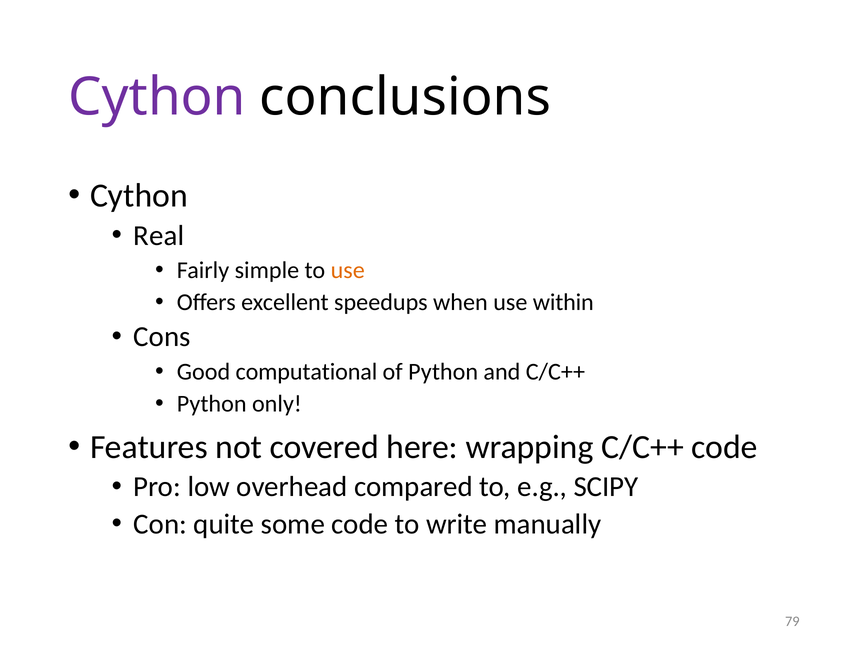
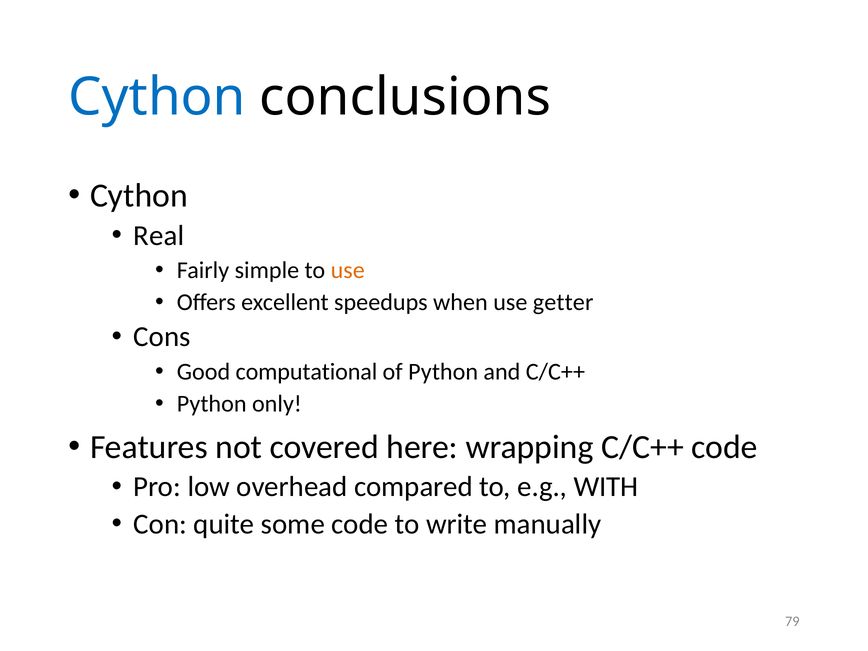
Cython at (157, 97) colour: purple -> blue
within: within -> getter
SCIPY: SCIPY -> WITH
